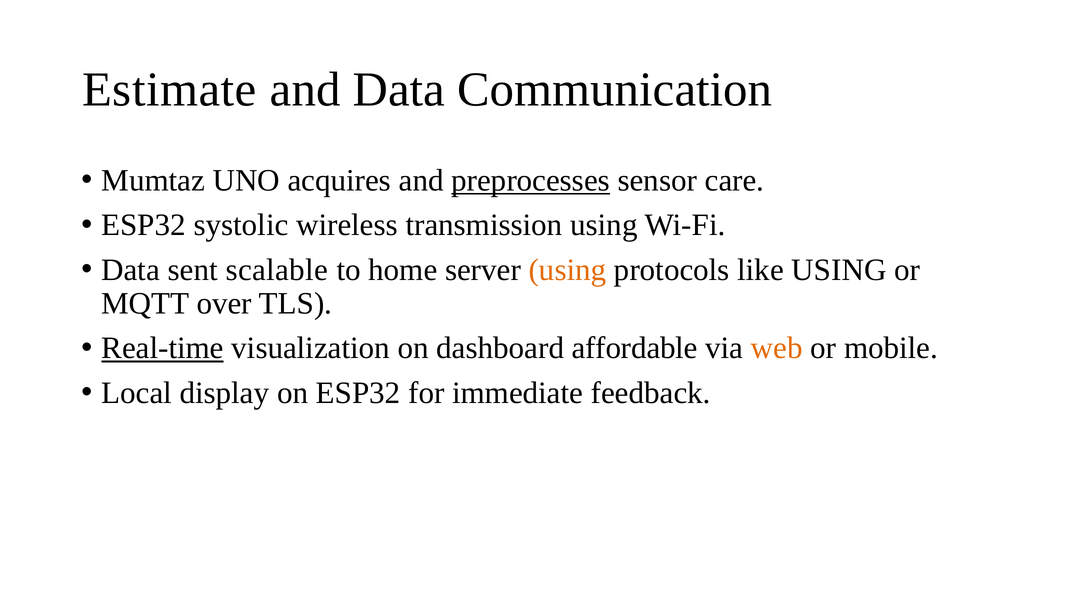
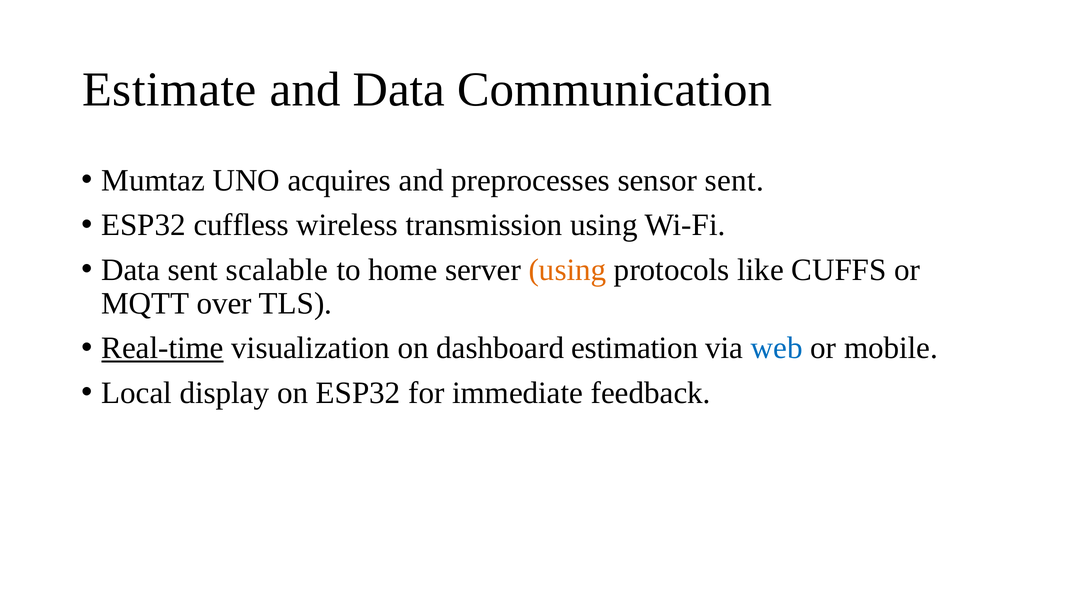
preprocesses underline: present -> none
sensor care: care -> sent
systolic: systolic -> cuffless
like USING: USING -> CUFFS
affordable: affordable -> estimation
web colour: orange -> blue
